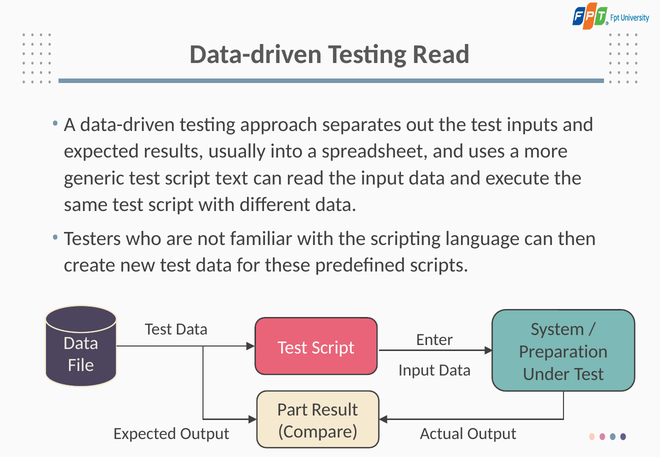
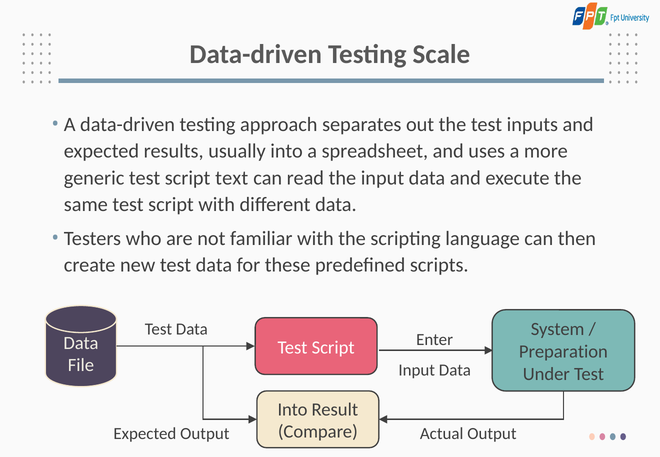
Testing Read: Read -> Scale
Part at (293, 409): Part -> Into
